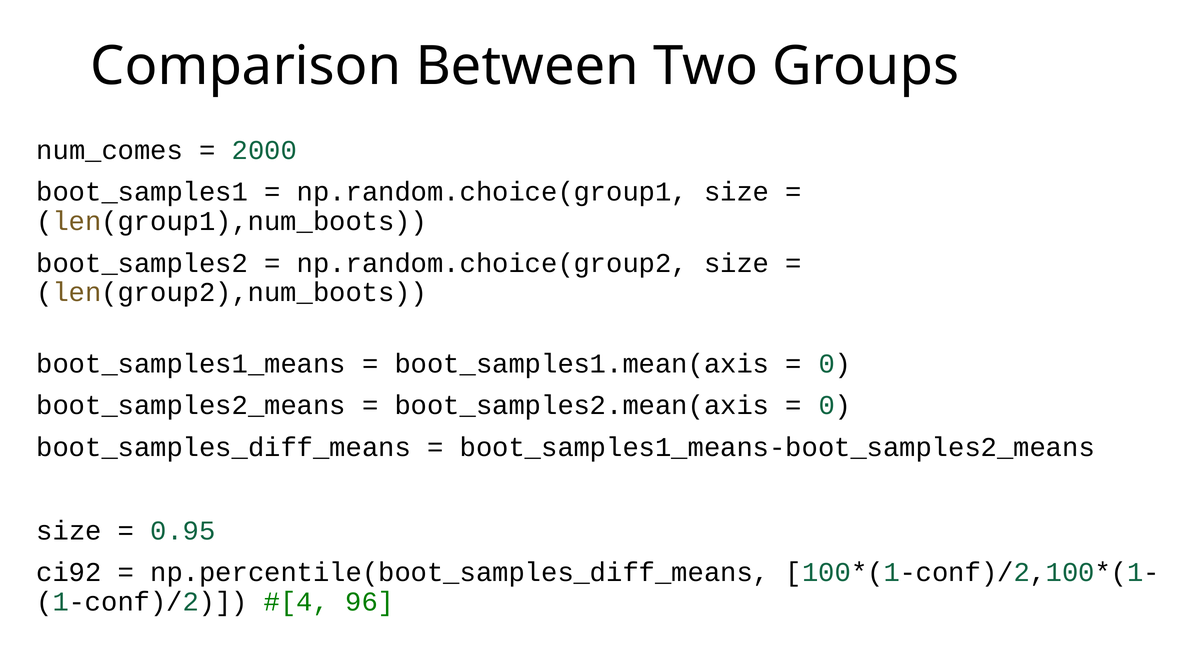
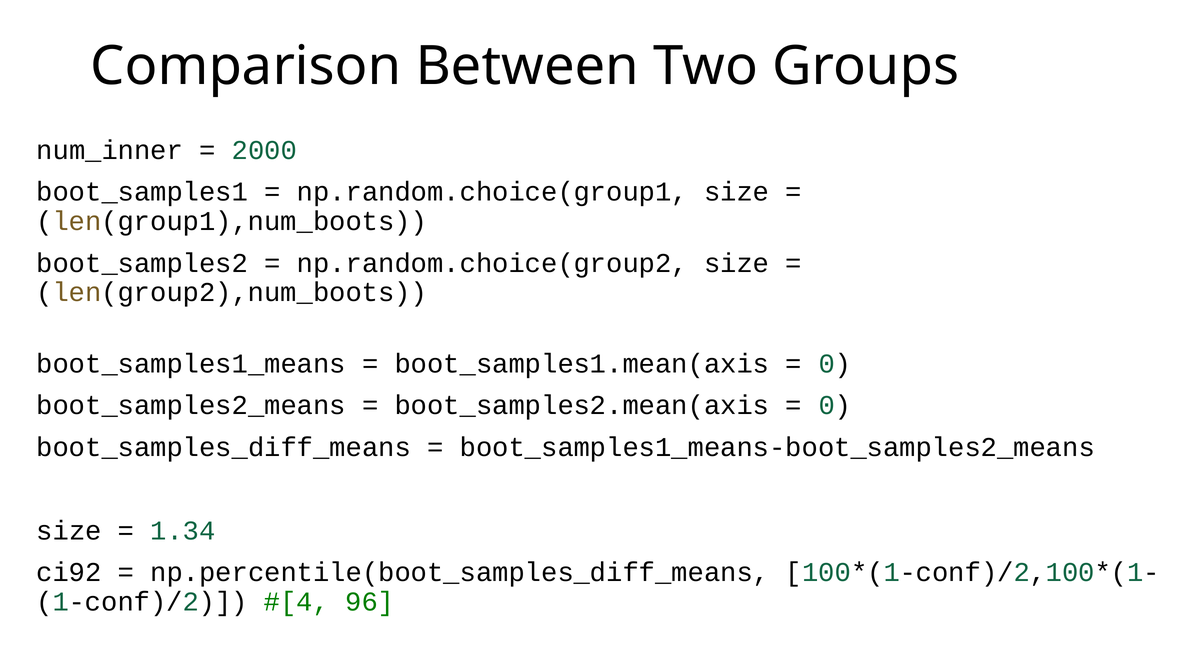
num_comes: num_comes -> num_inner
0.95: 0.95 -> 1.34
